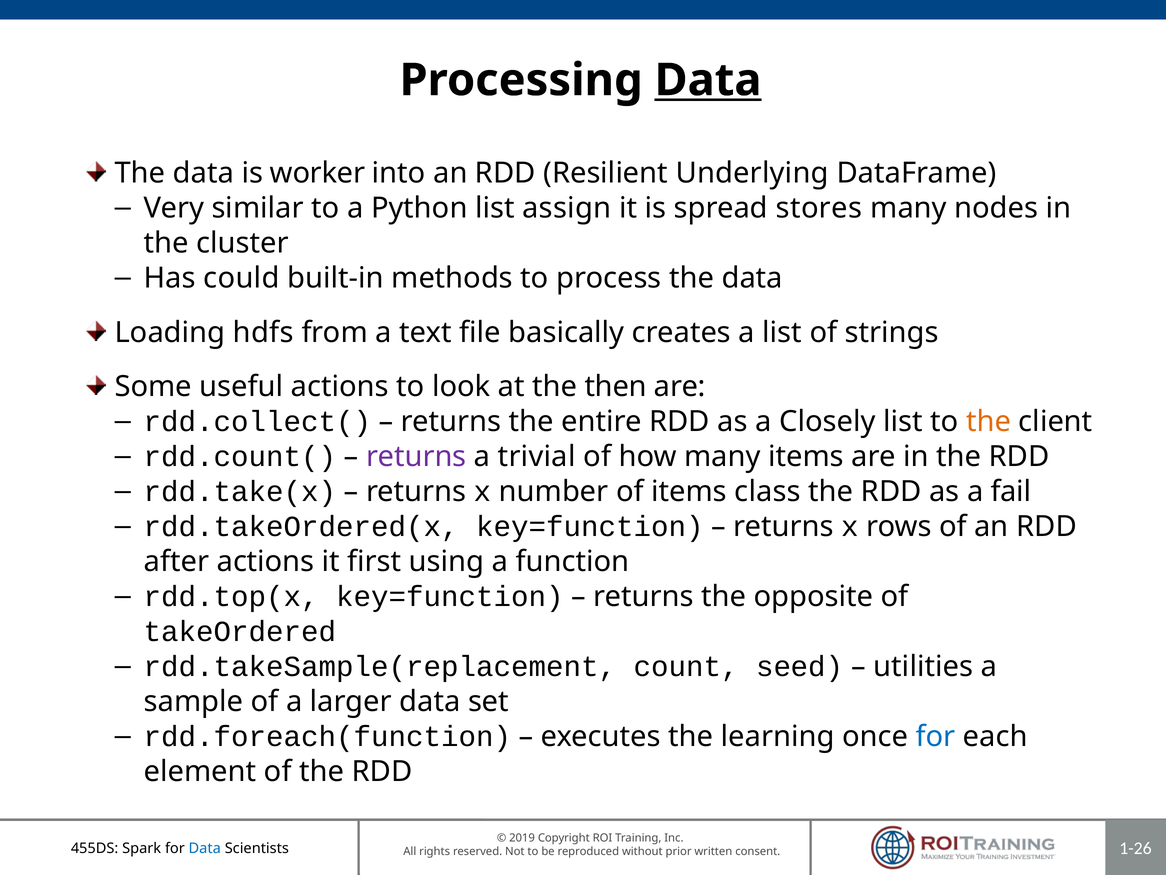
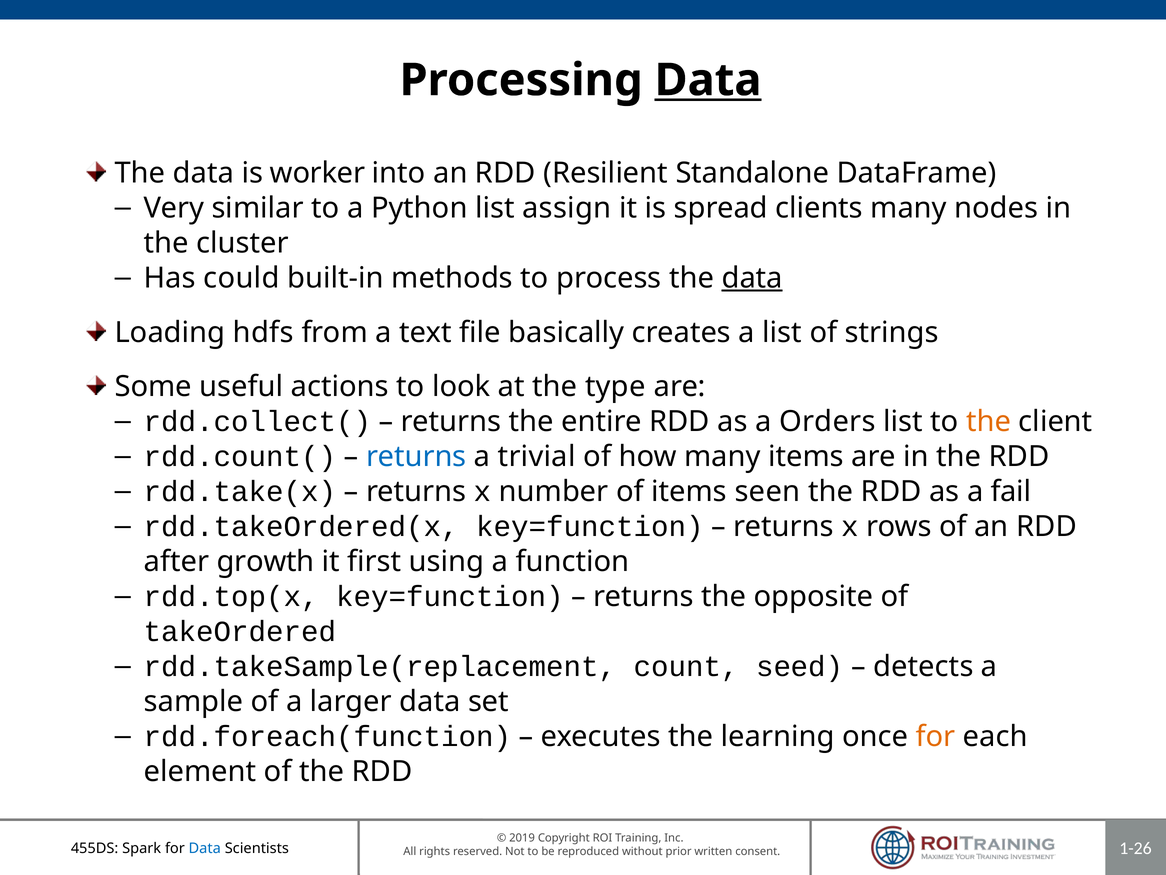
Underlying: Underlying -> Standalone
stores: stores -> clients
data at (752, 278) underline: none -> present
then: then -> type
Closely: Closely -> Orders
returns at (416, 457) colour: purple -> blue
class: class -> seen
after actions: actions -> growth
utilities: utilities -> detects
for at (935, 736) colour: blue -> orange
